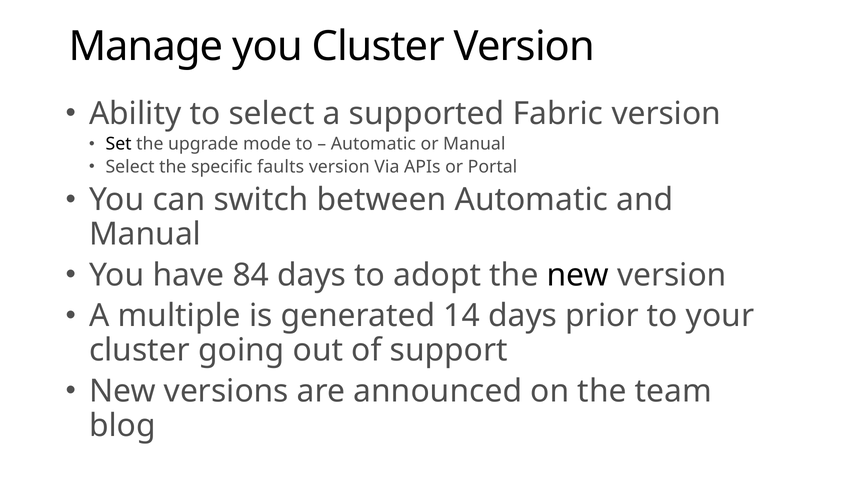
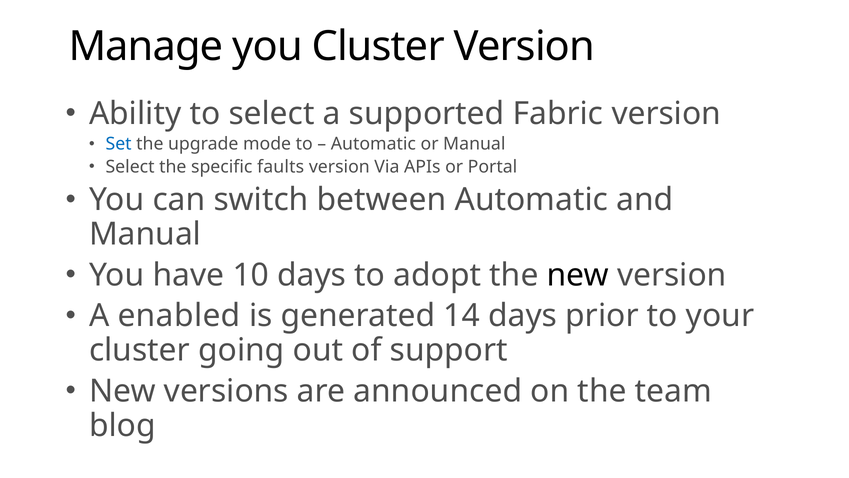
Set colour: black -> blue
84: 84 -> 10
multiple: multiple -> enabled
